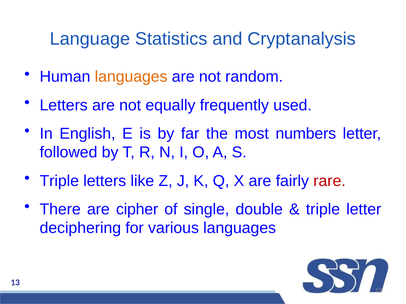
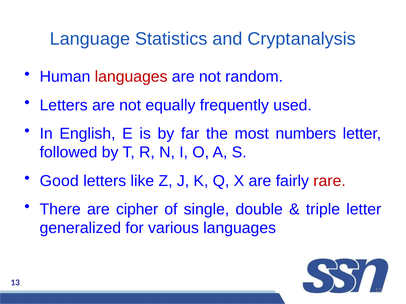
languages at (131, 77) colour: orange -> red
Triple at (59, 181): Triple -> Good
deciphering: deciphering -> generalized
